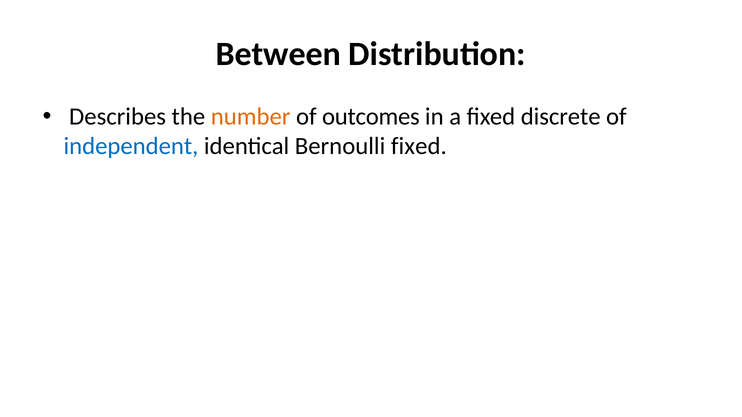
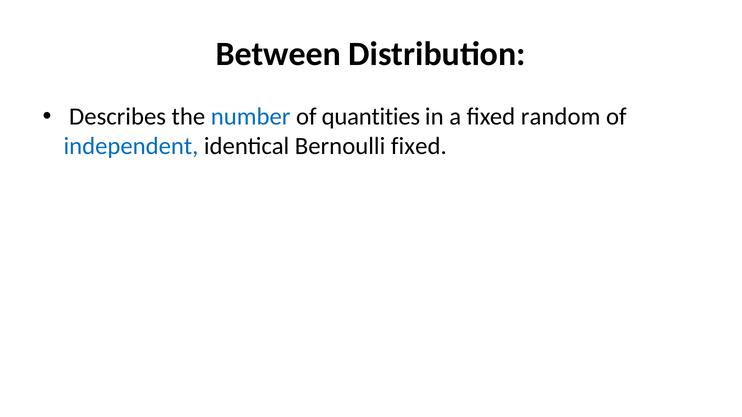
number colour: orange -> blue
outcomes: outcomes -> quantities
discrete: discrete -> random
